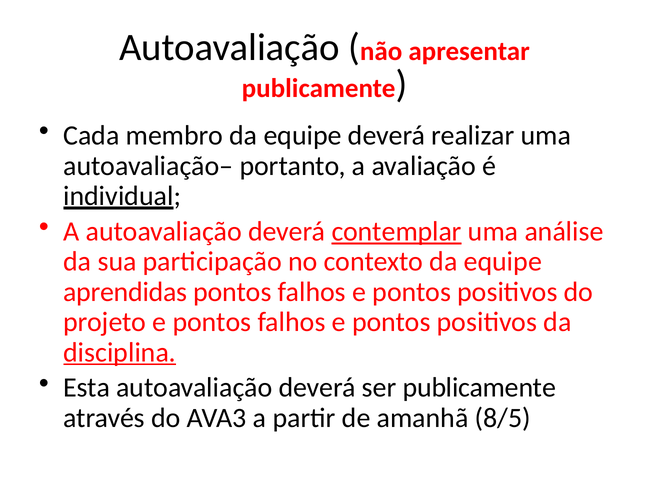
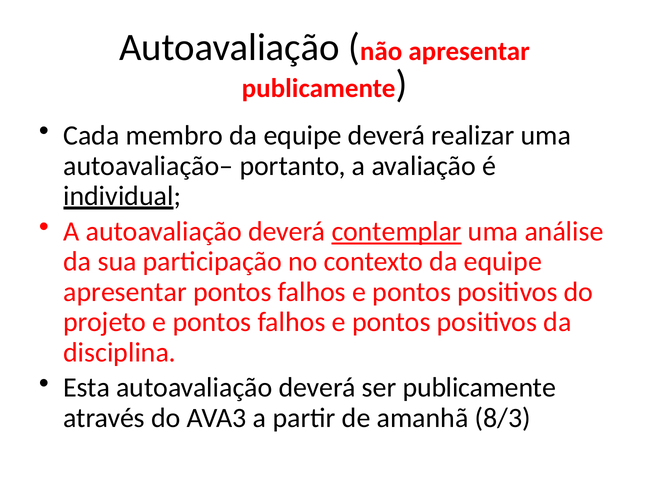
aprendidas at (125, 292): aprendidas -> apresentar
disciplina underline: present -> none
8/5: 8/5 -> 8/3
